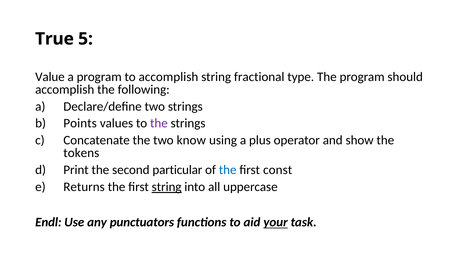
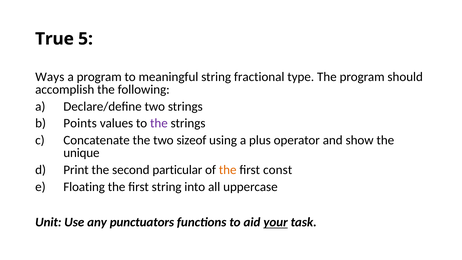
Value: Value -> Ways
to accomplish: accomplish -> meaningful
know: know -> sizeof
tokens: tokens -> unique
the at (228, 170) colour: blue -> orange
Returns: Returns -> Floating
string at (167, 187) underline: present -> none
Endl: Endl -> Unit
